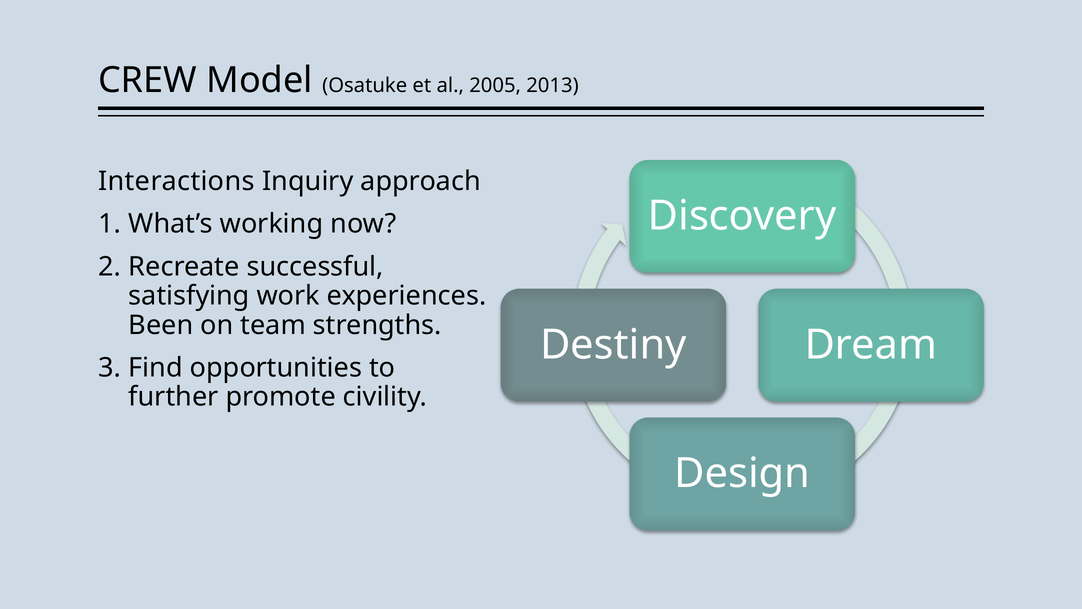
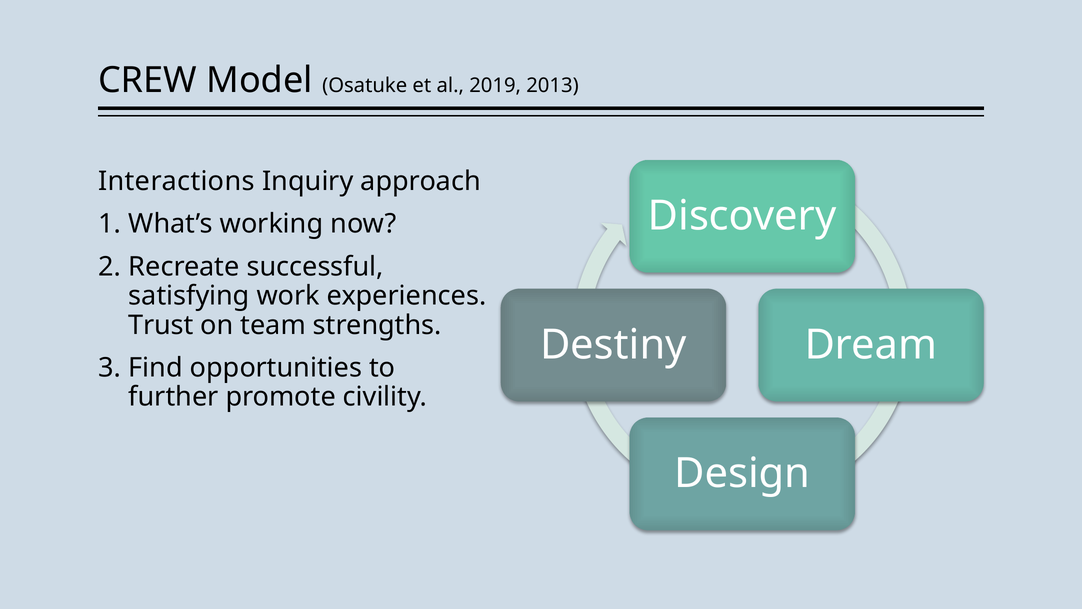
2005: 2005 -> 2019
Been: Been -> Trust
